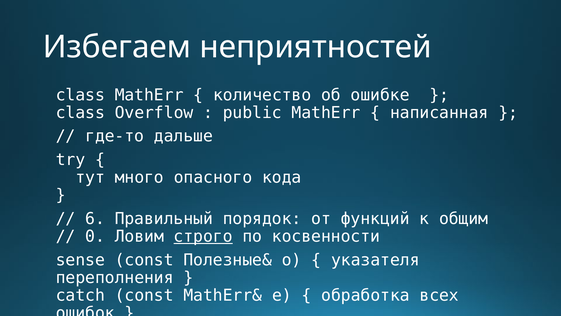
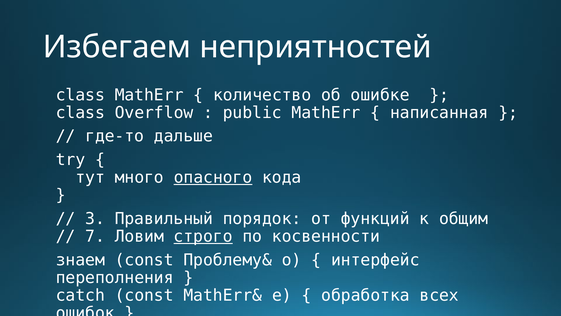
опасного underline: none -> present
6: 6 -> 3
0: 0 -> 7
sense: sense -> знаем
Полезные&: Полезные& -> Проблему&
указателя: указателя -> интерфейс
